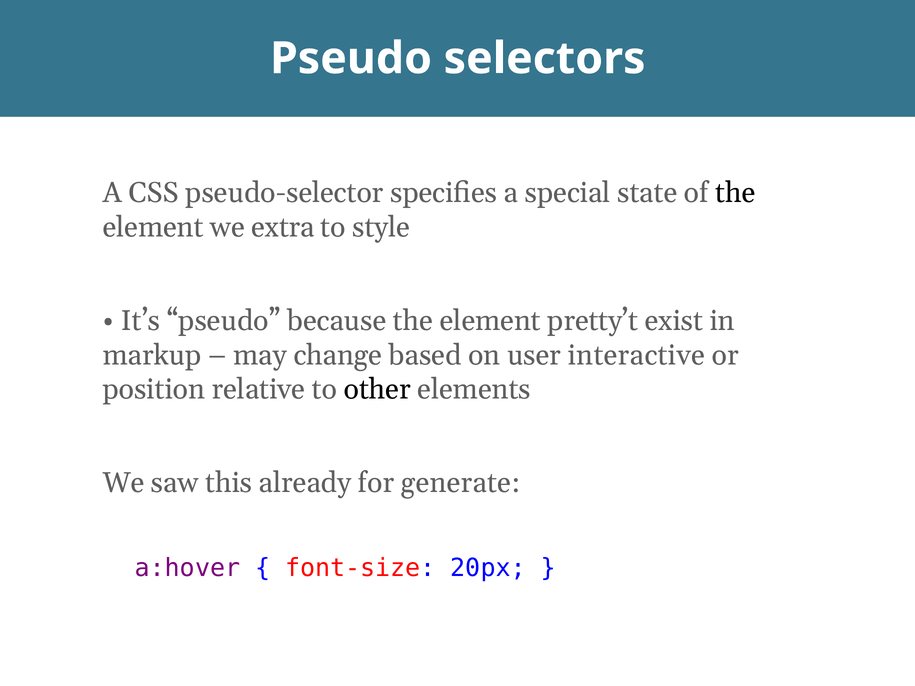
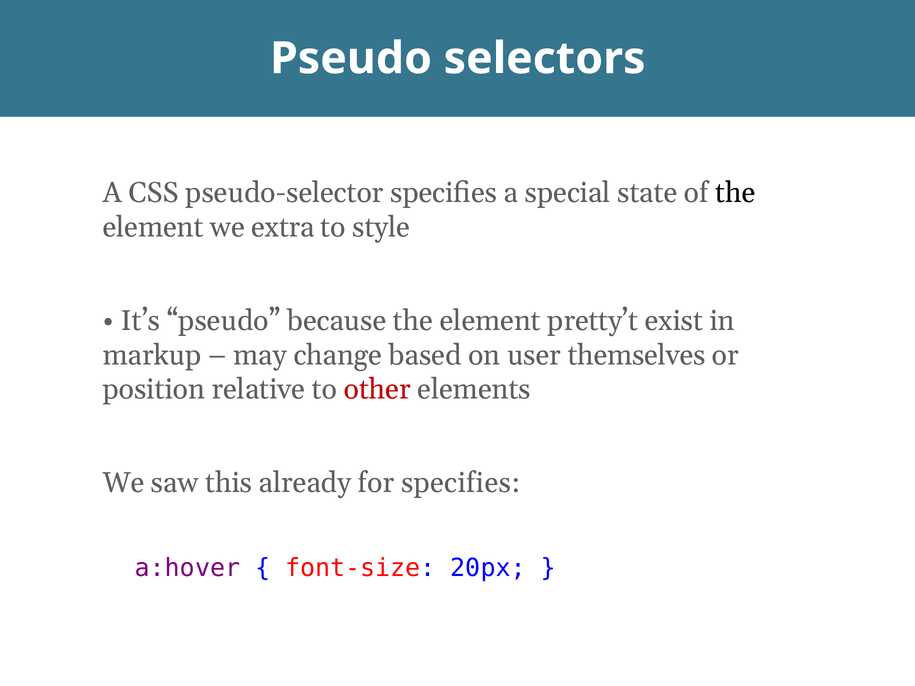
interactive: interactive -> themselves
other colour: black -> red
for generate: generate -> specifies
